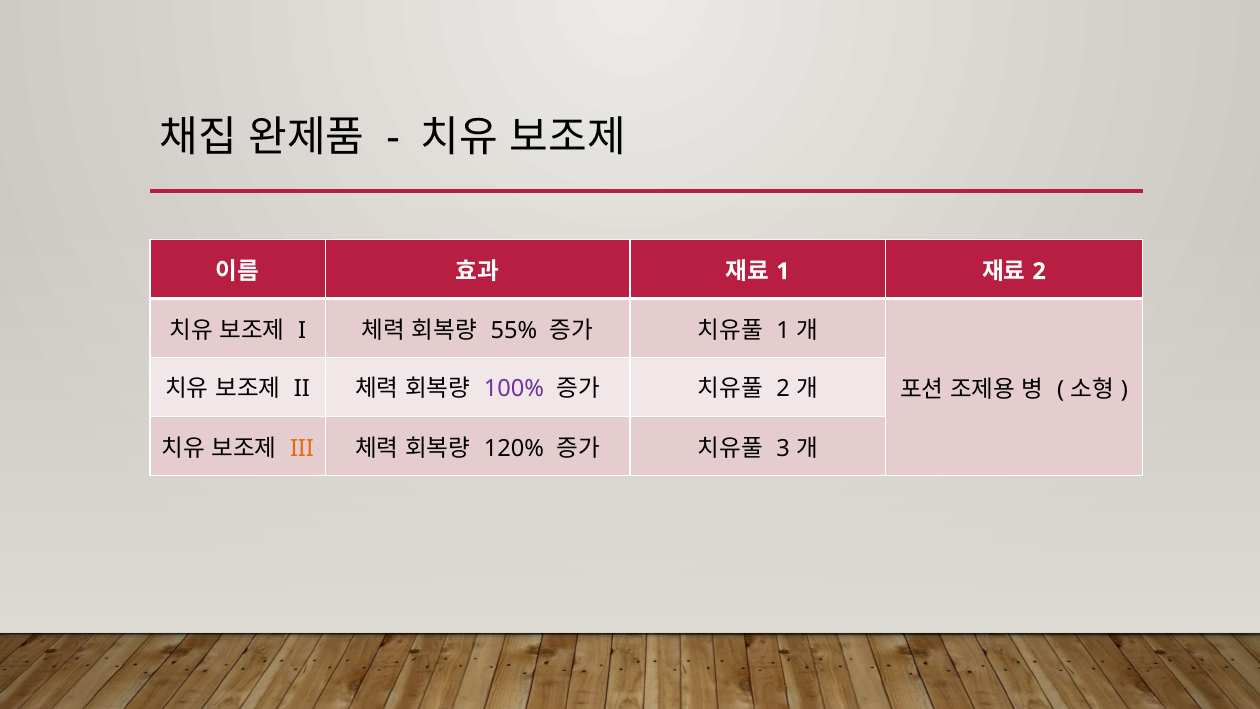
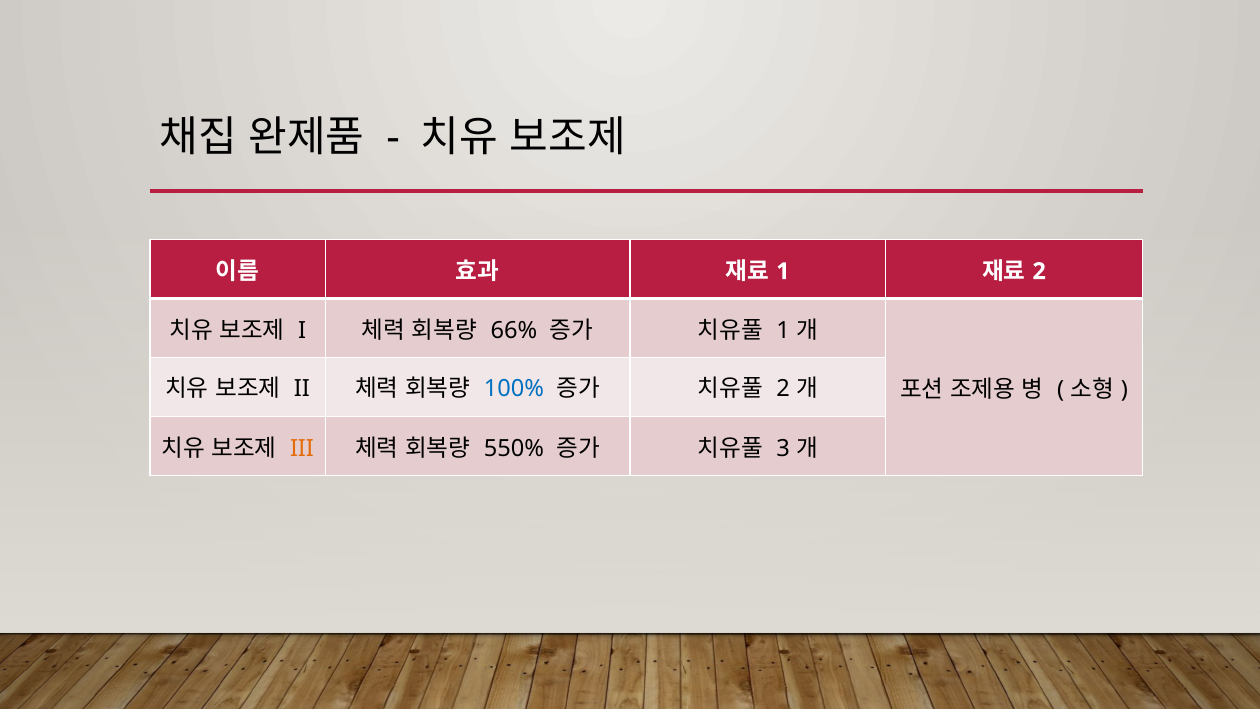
55%: 55% -> 66%
100% colour: purple -> blue
120%: 120% -> 550%
